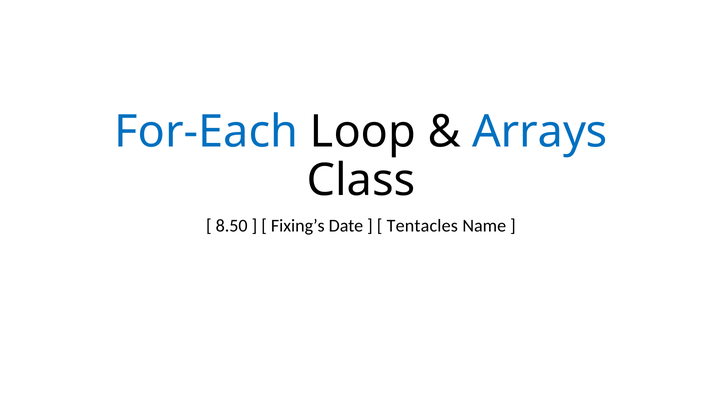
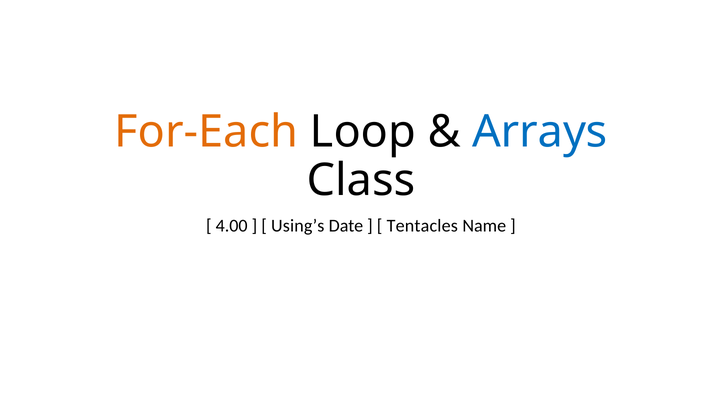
For-Each colour: blue -> orange
8.50: 8.50 -> 4.00
Fixing’s: Fixing’s -> Using’s
